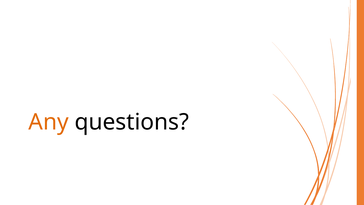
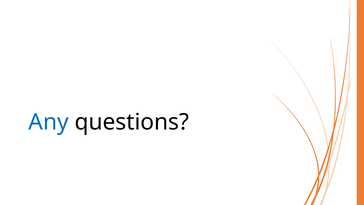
Any colour: orange -> blue
